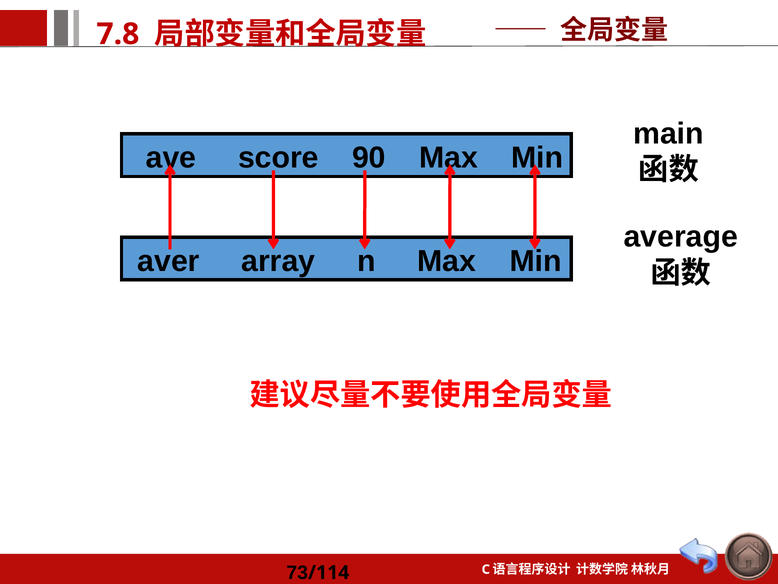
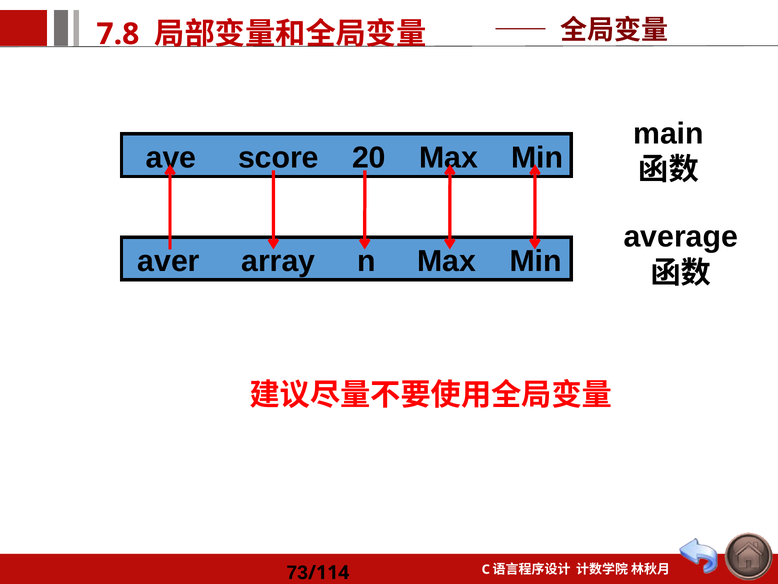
90: 90 -> 20
